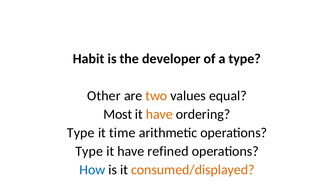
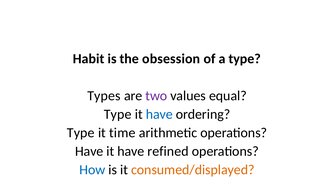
developer: developer -> obsession
Other: Other -> Types
two colour: orange -> purple
Most at (118, 114): Most -> Type
have at (159, 114) colour: orange -> blue
Type at (89, 151): Type -> Have
